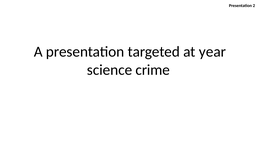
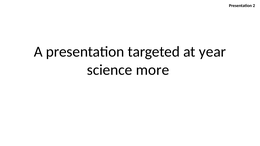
crime: crime -> more
